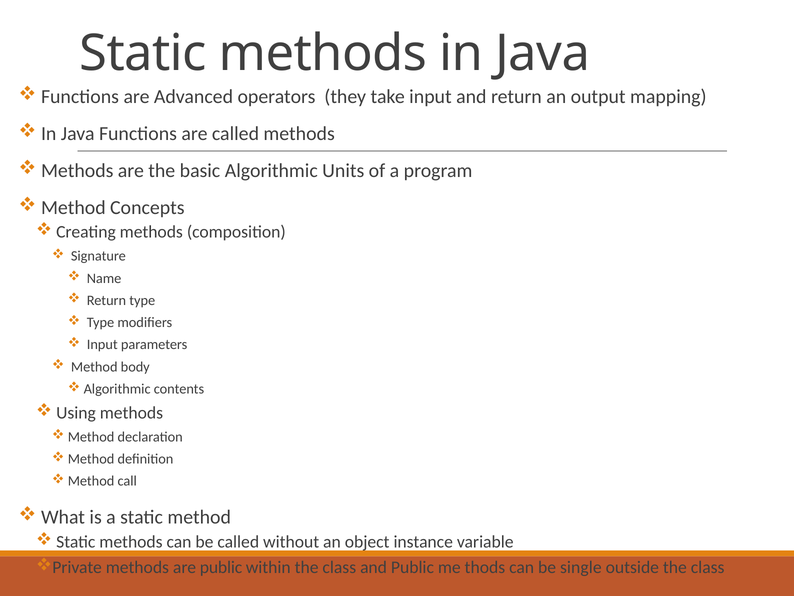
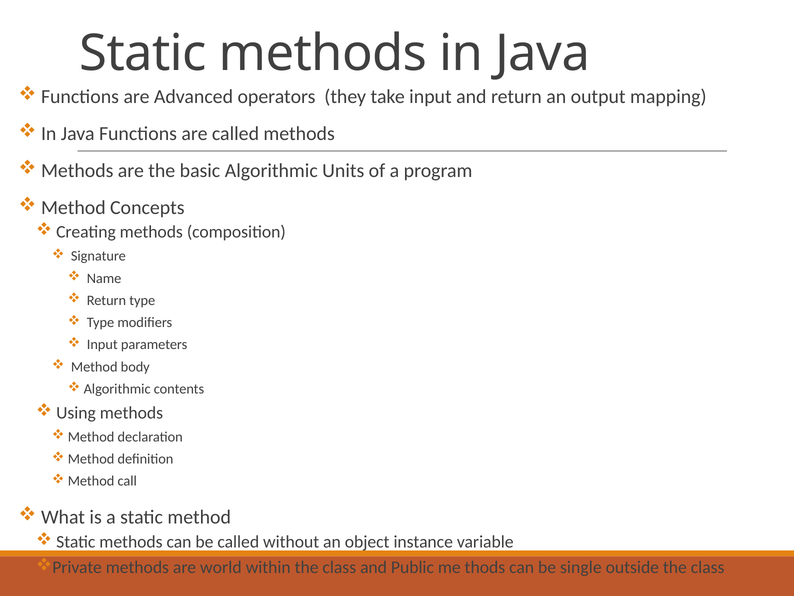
are public: public -> world
